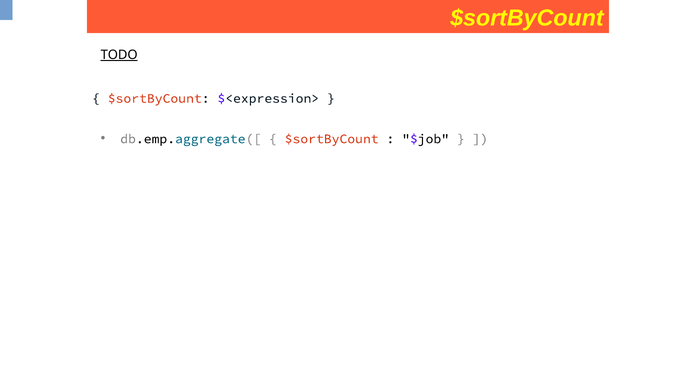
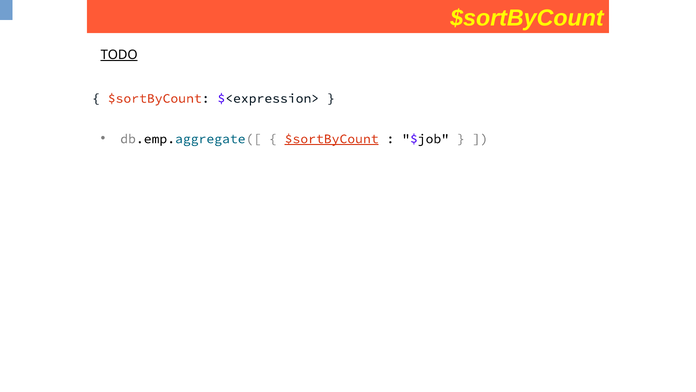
$sortByCount at (332, 139) underline: none -> present
